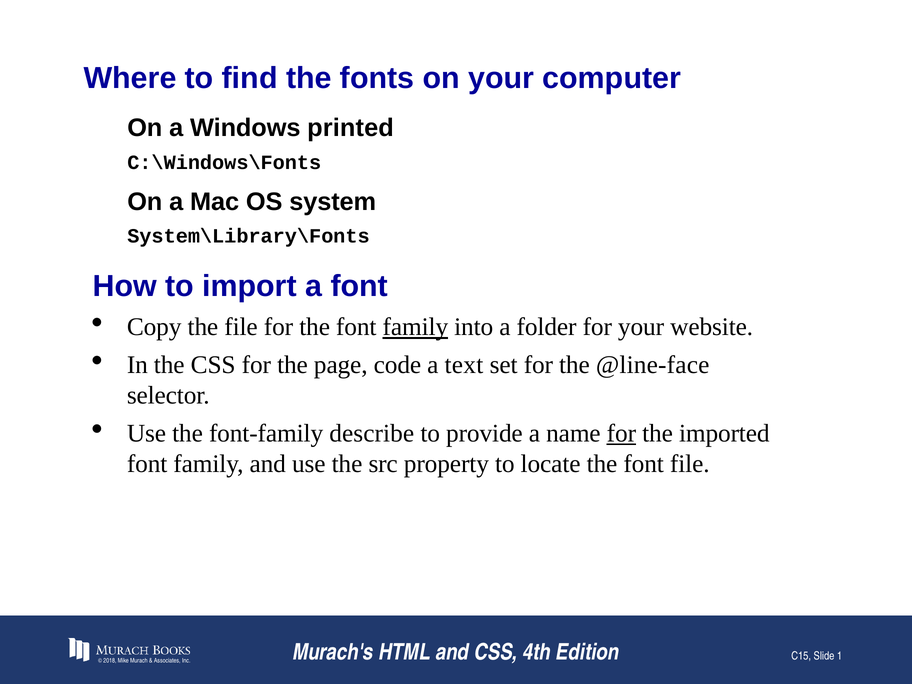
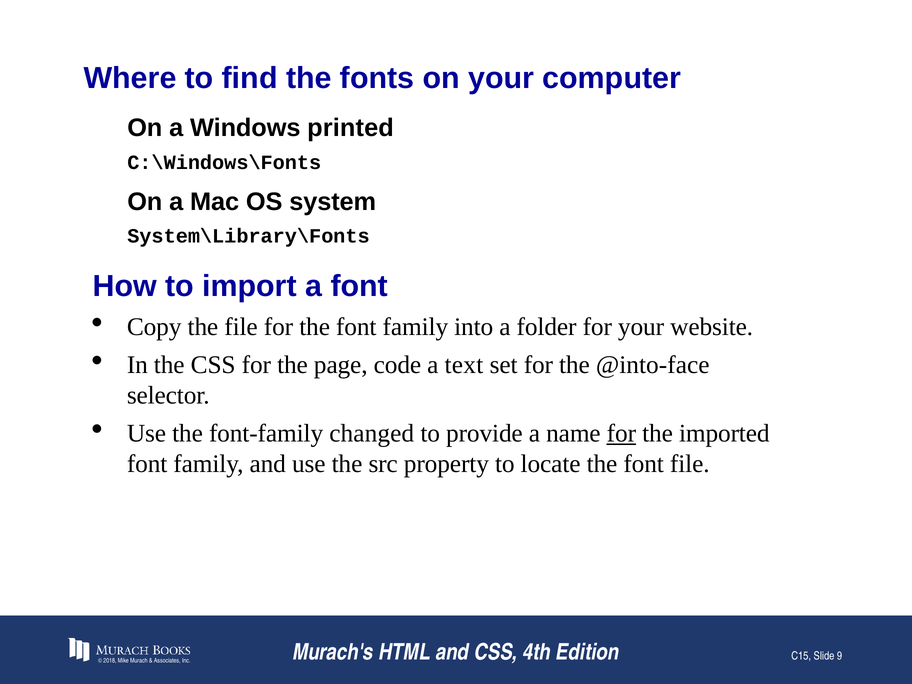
family at (415, 327) underline: present -> none
@line-face: @line-face -> @into-face
describe: describe -> changed
1: 1 -> 9
